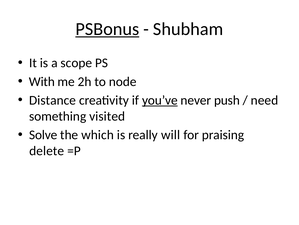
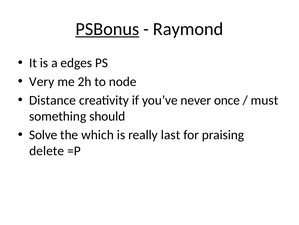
Shubham: Shubham -> Raymond
scope: scope -> edges
With: With -> Very
you’ve underline: present -> none
push: push -> once
need: need -> must
visited: visited -> should
will: will -> last
